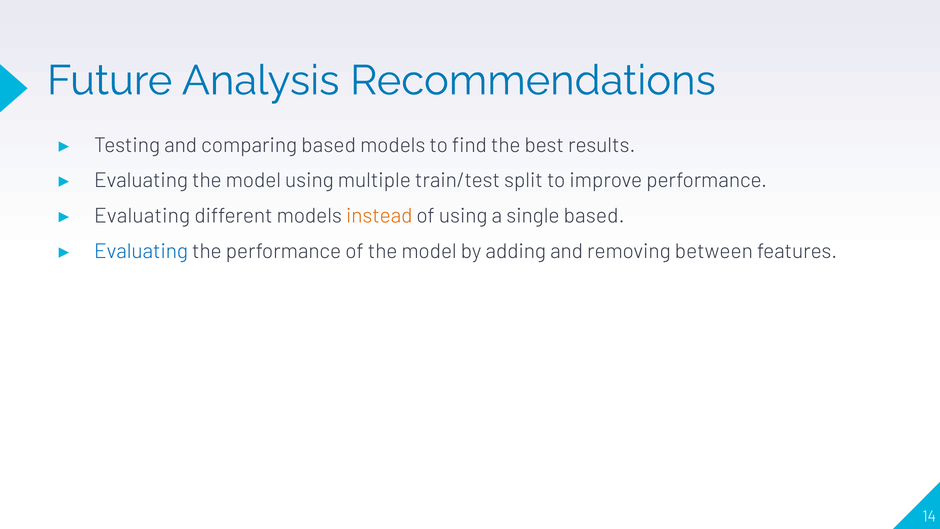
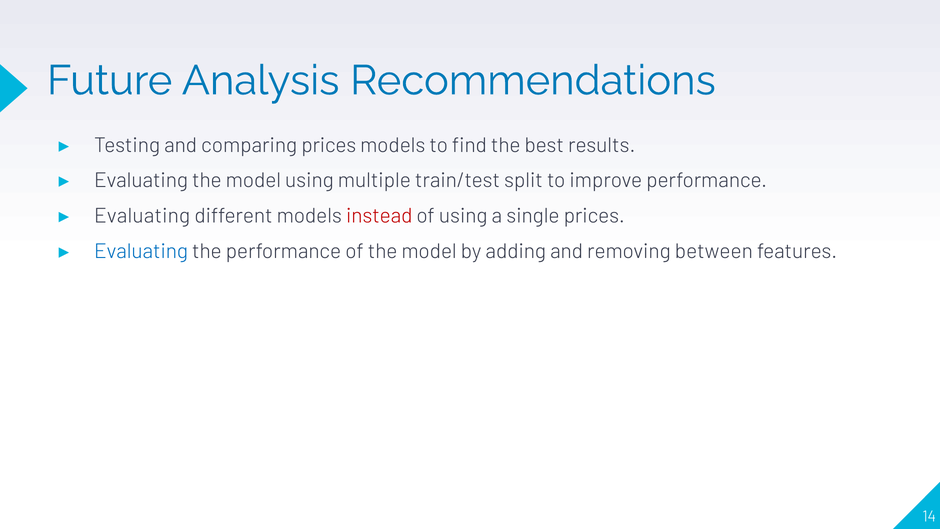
comparing based: based -> prices
instead colour: orange -> red
single based: based -> prices
